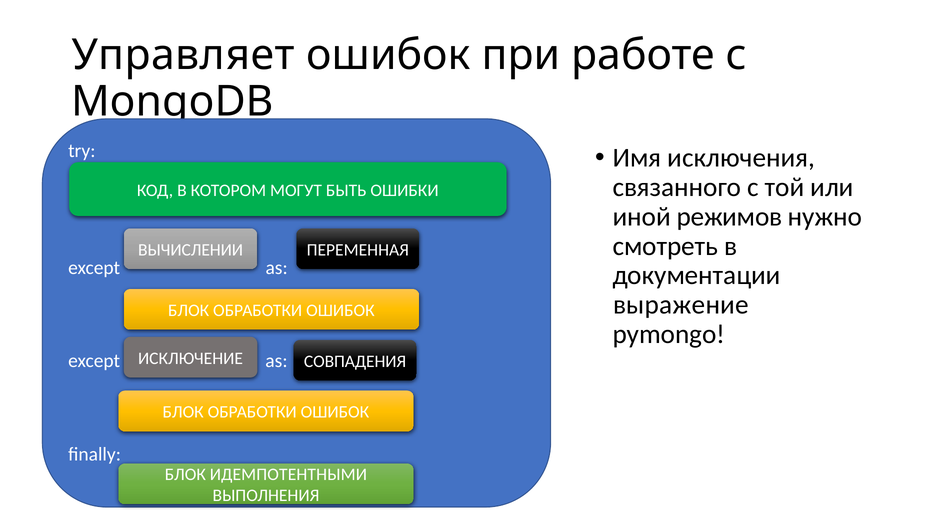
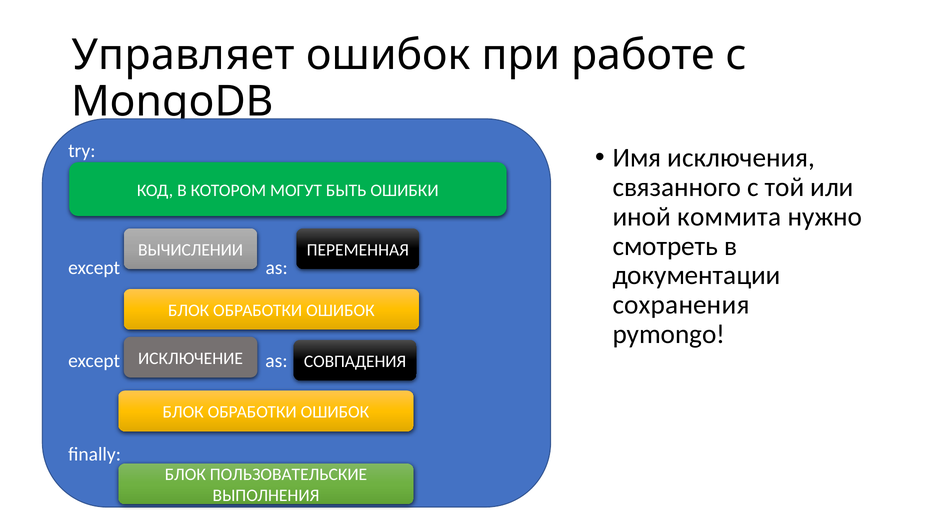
режимов: режимов -> коммита
выражение: выражение -> сохранения
ИДЕМПОТЕНТНЫМИ: ИДЕМПОТЕНТНЫМИ -> ПОЛЬЗОВАТЕЛЬСКИЕ
